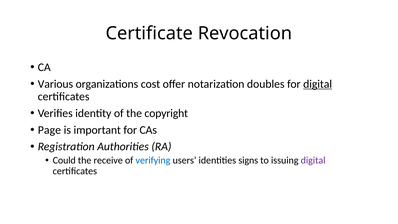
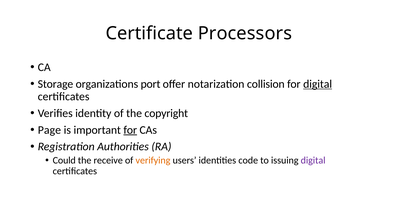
Revocation: Revocation -> Processors
Various: Various -> Storage
cost: cost -> port
doubles: doubles -> collision
for at (130, 130) underline: none -> present
verifying colour: blue -> orange
signs: signs -> code
